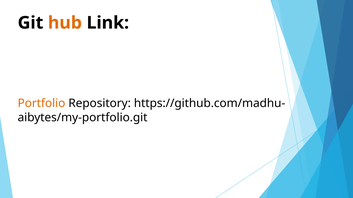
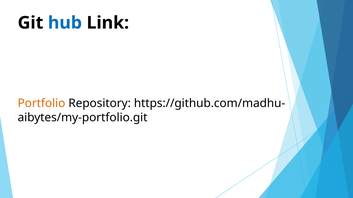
hub colour: orange -> blue
